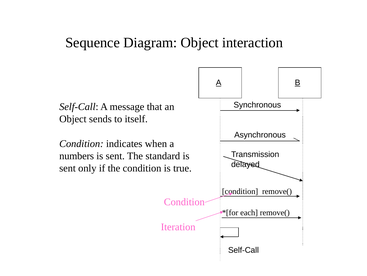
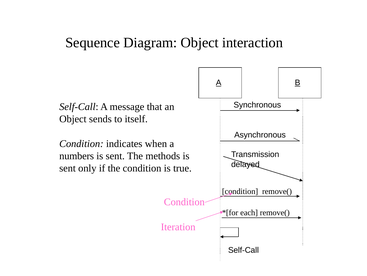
standard: standard -> methods
